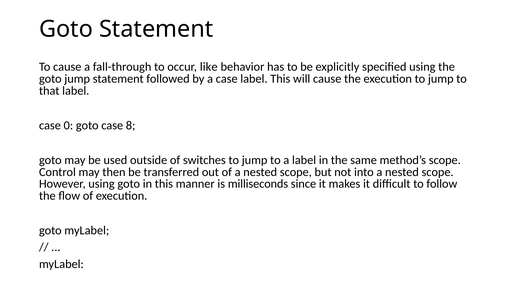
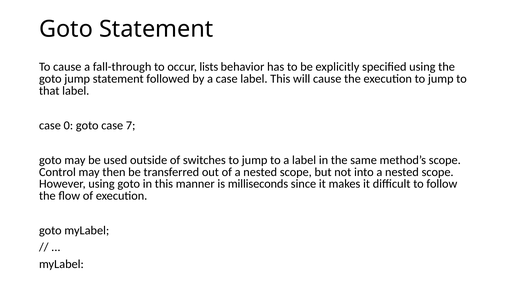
like: like -> lists
8: 8 -> 7
